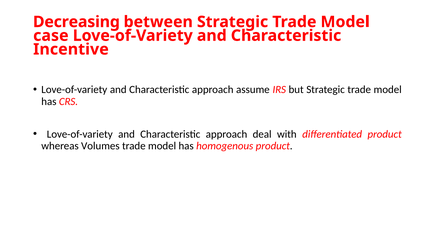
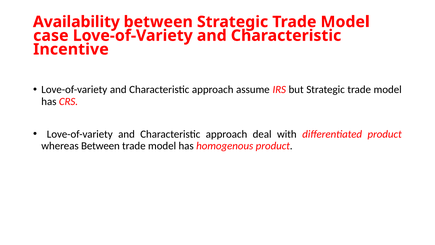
Decreasing: Decreasing -> Availability
whereas Volumes: Volumes -> Between
